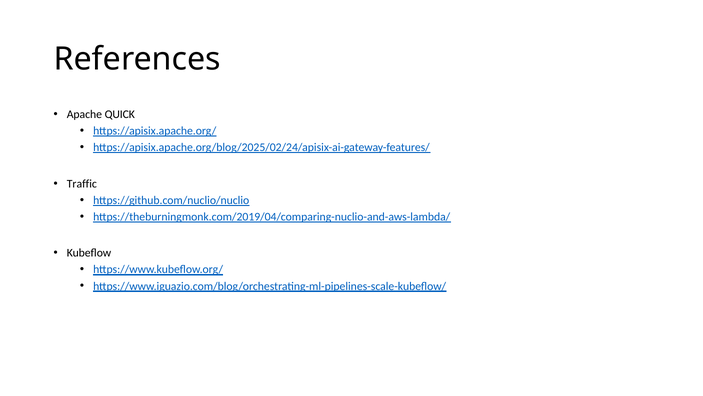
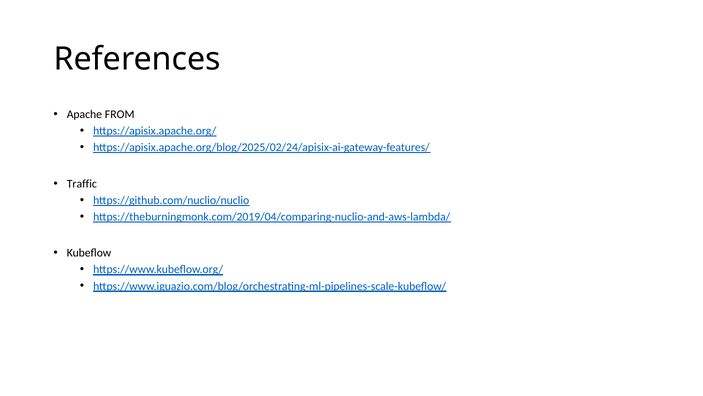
QUICK: QUICK -> FROM
